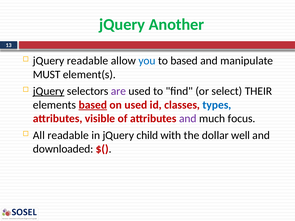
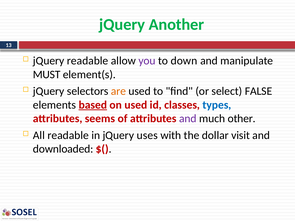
you colour: blue -> purple
to based: based -> down
jQuery at (49, 91) underline: present -> none
are colour: purple -> orange
THEIR: THEIR -> FALSE
visible: visible -> seems
focus: focus -> other
child: child -> uses
well: well -> visit
